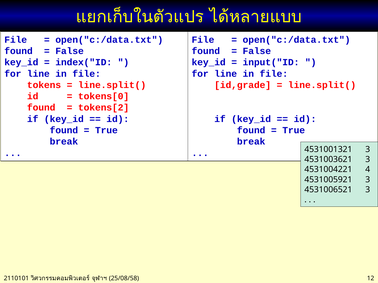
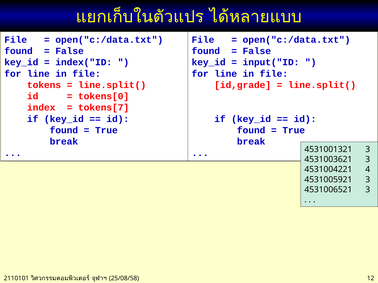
found at (41, 108): found -> index
tokens[2: tokens[2 -> tokens[7
